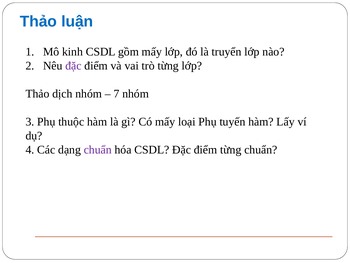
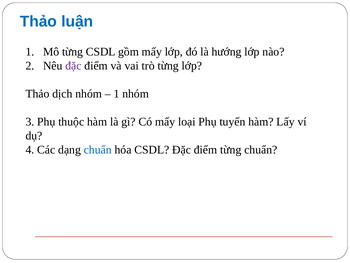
Mô kinh: kinh -> từng
truyển: truyển -> hướng
7 at (116, 94): 7 -> 1
chuẩn at (98, 150) colour: purple -> blue
